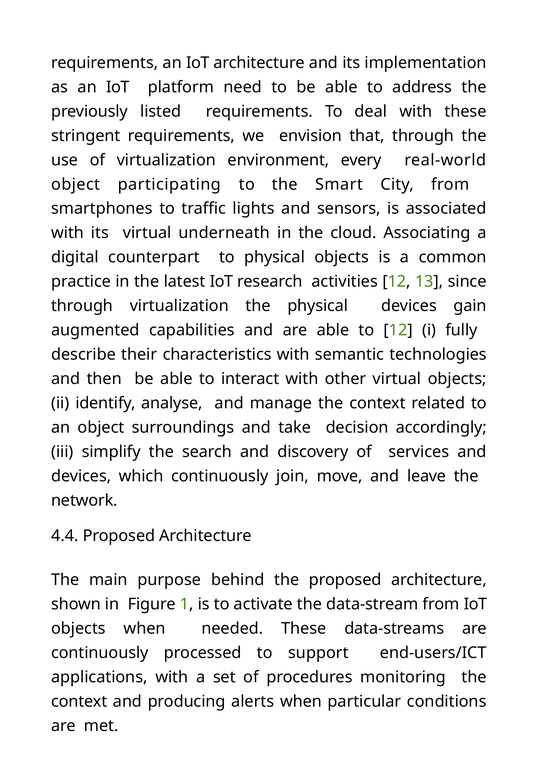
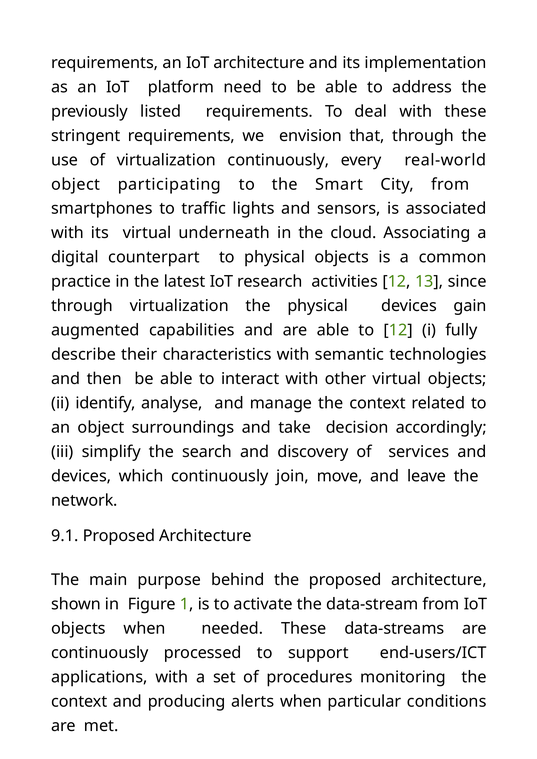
virtualization environment: environment -> continuously
4.4: 4.4 -> 9.1
